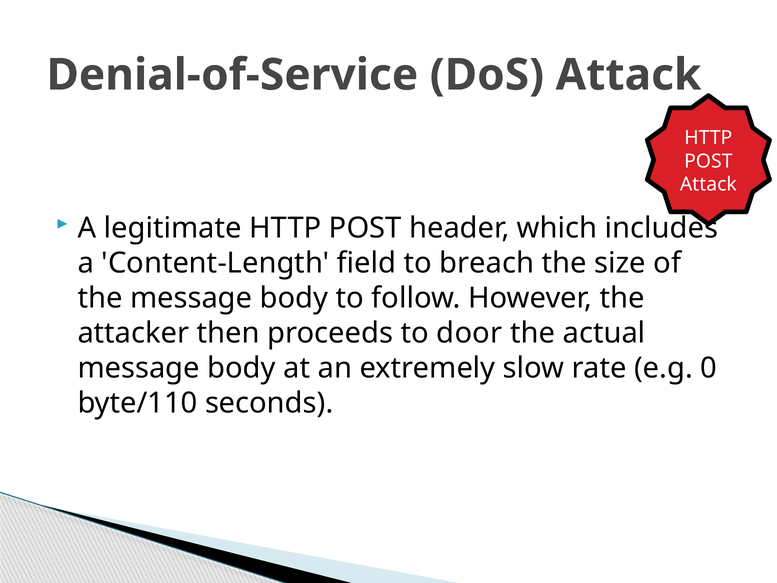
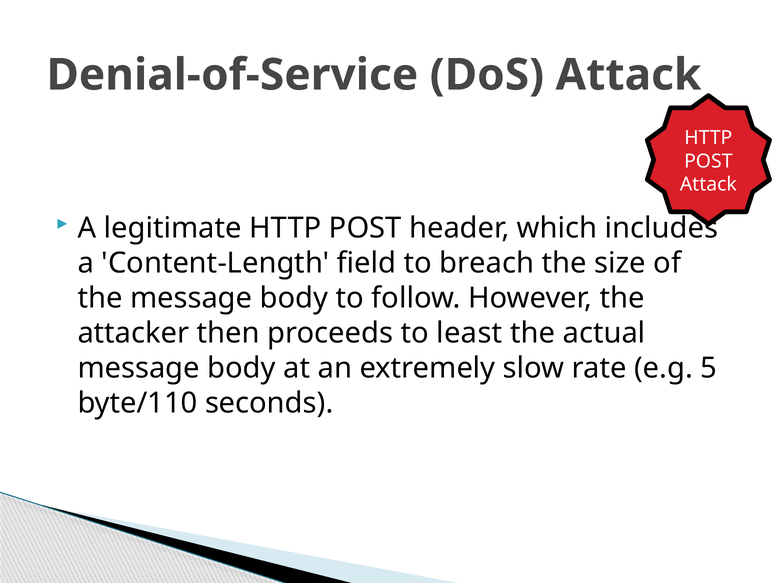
door: door -> least
0: 0 -> 5
